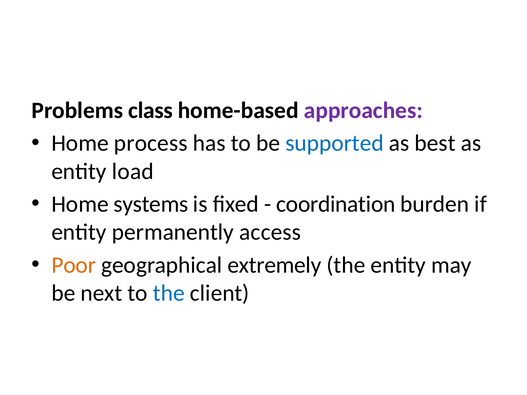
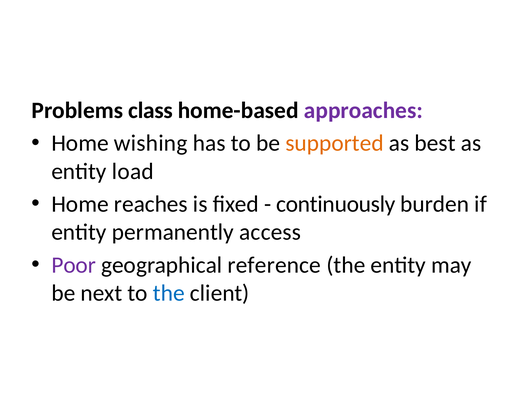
process: process -> wishing
supported colour: blue -> orange
systems: systems -> reaches
coordination: coordination -> continuously
Poor colour: orange -> purple
extremely: extremely -> reference
